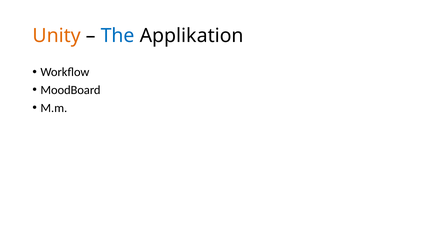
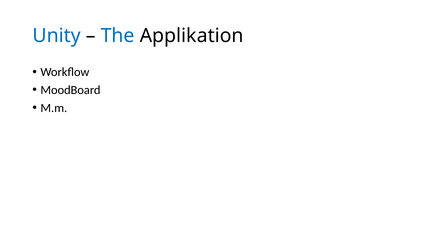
Unity colour: orange -> blue
